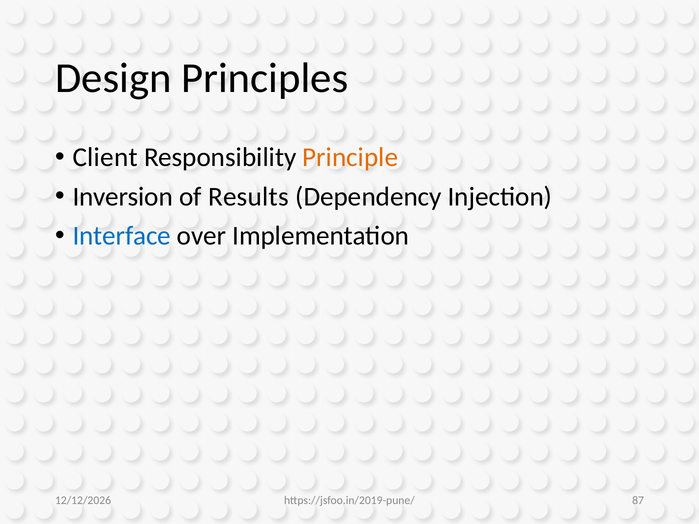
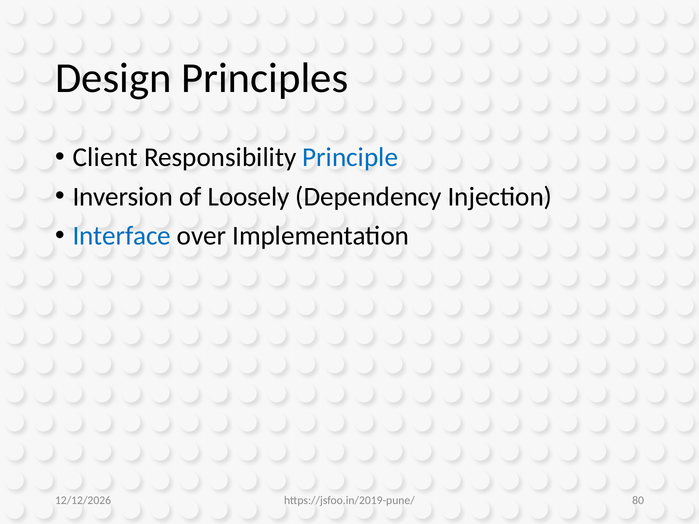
Principle colour: orange -> blue
Results: Results -> Loosely
87: 87 -> 80
